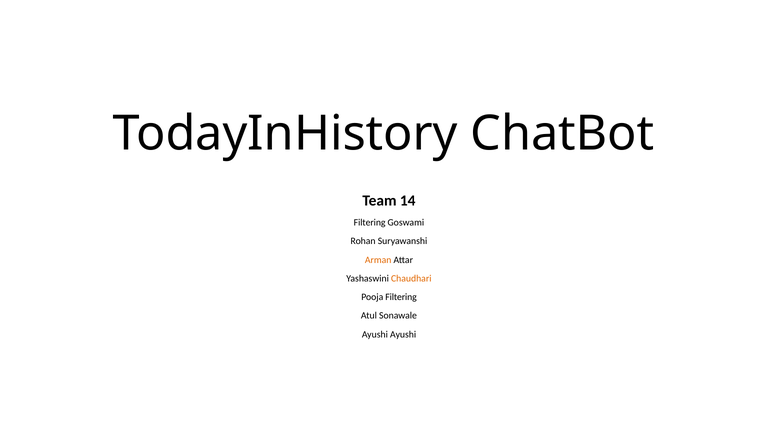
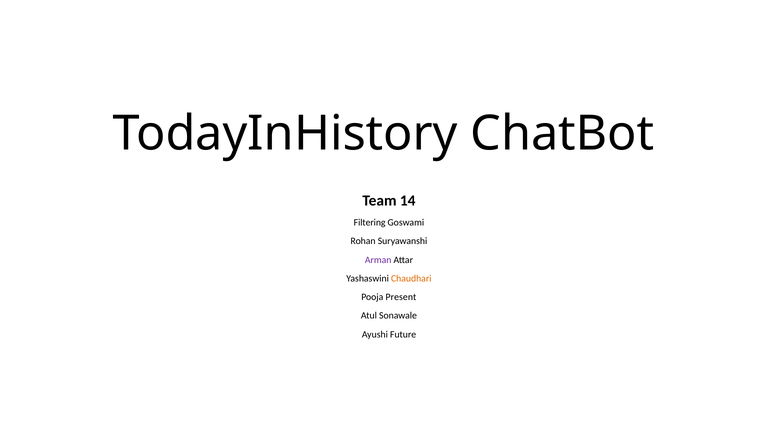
Arman colour: orange -> purple
Pooja Filtering: Filtering -> Present
Ayushi Ayushi: Ayushi -> Future
